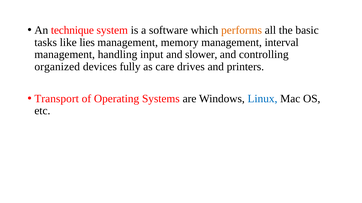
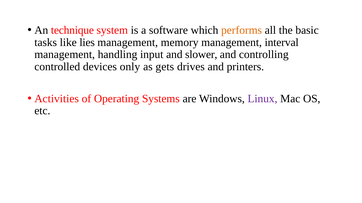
organized: organized -> controlled
fully: fully -> only
care: care -> gets
Transport: Transport -> Activities
Linux colour: blue -> purple
